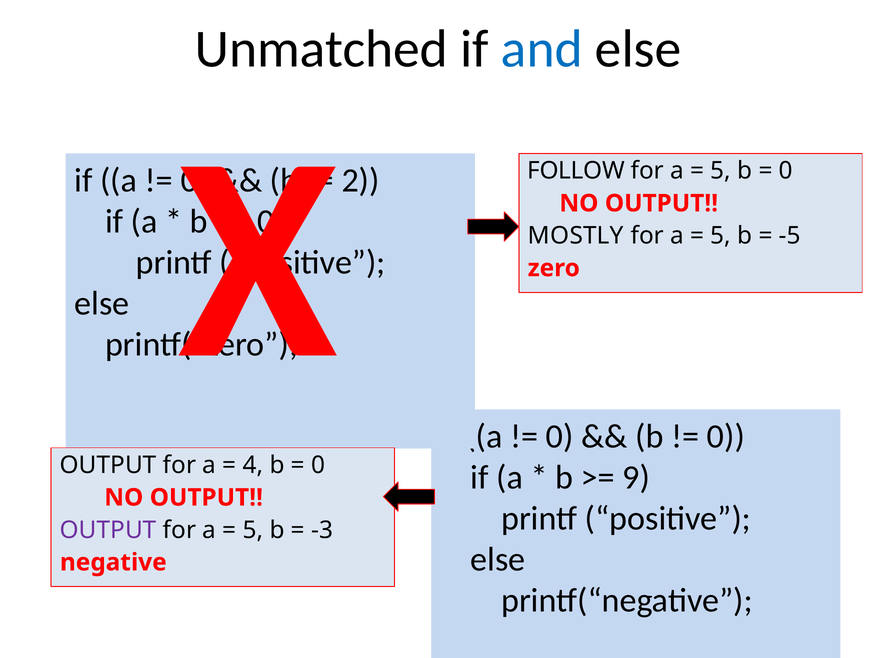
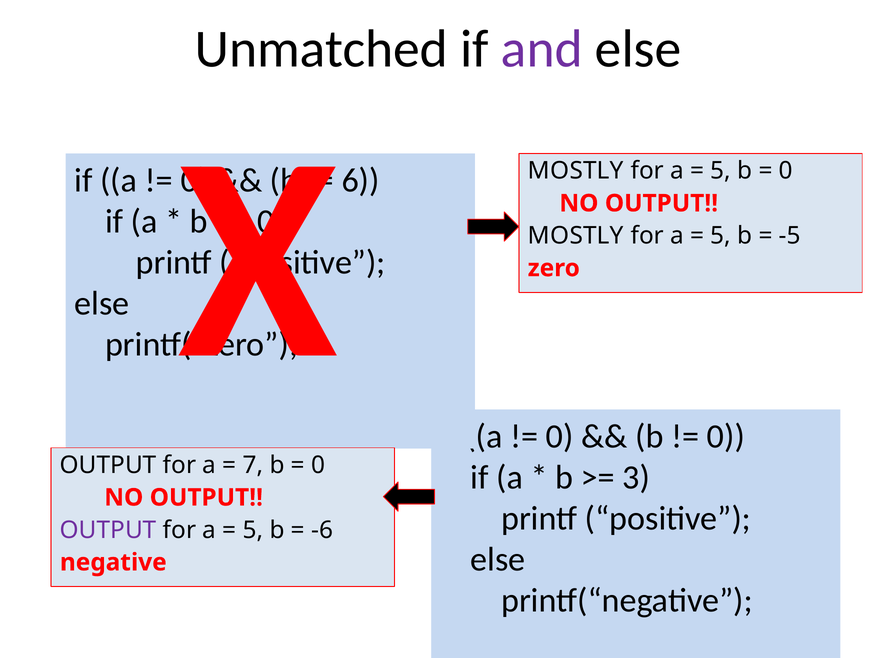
and colour: blue -> purple
FOLLOW at (576, 171): FOLLOW -> MOSTLY
2: 2 -> 6
4: 4 -> 7
9: 9 -> 3
-3: -3 -> -6
